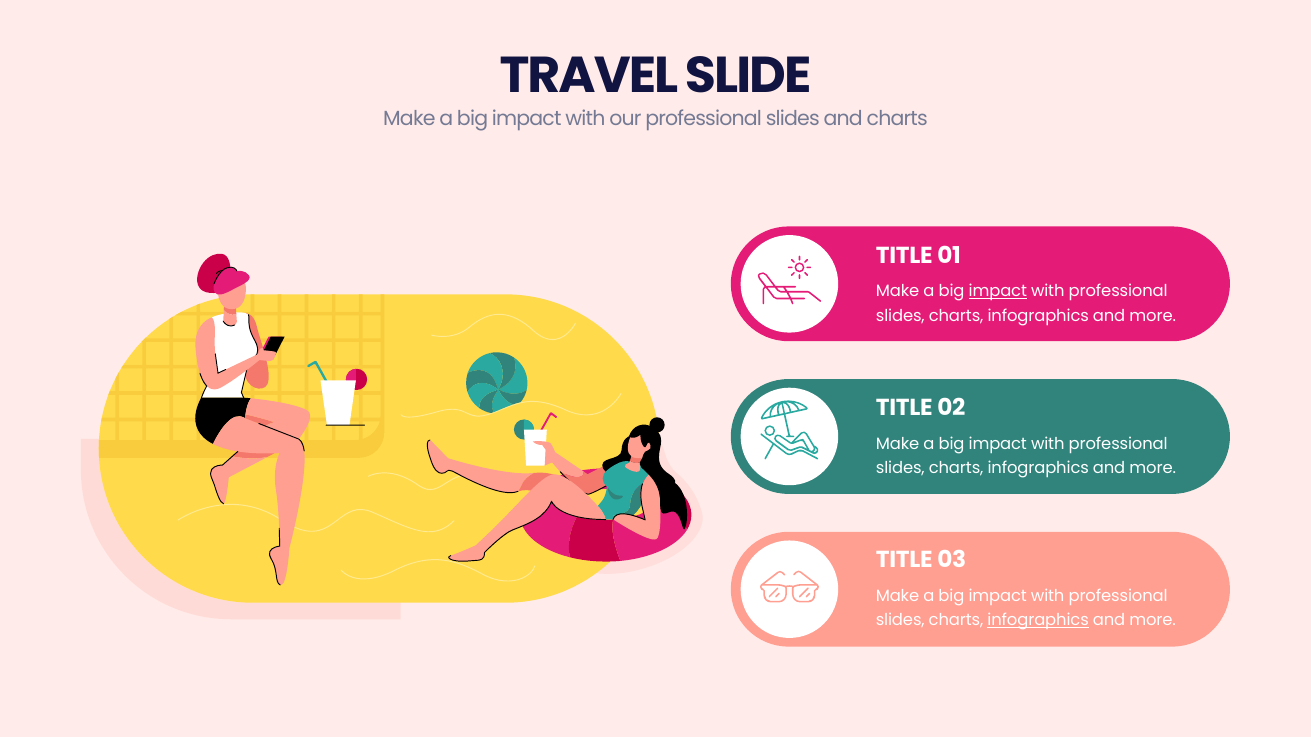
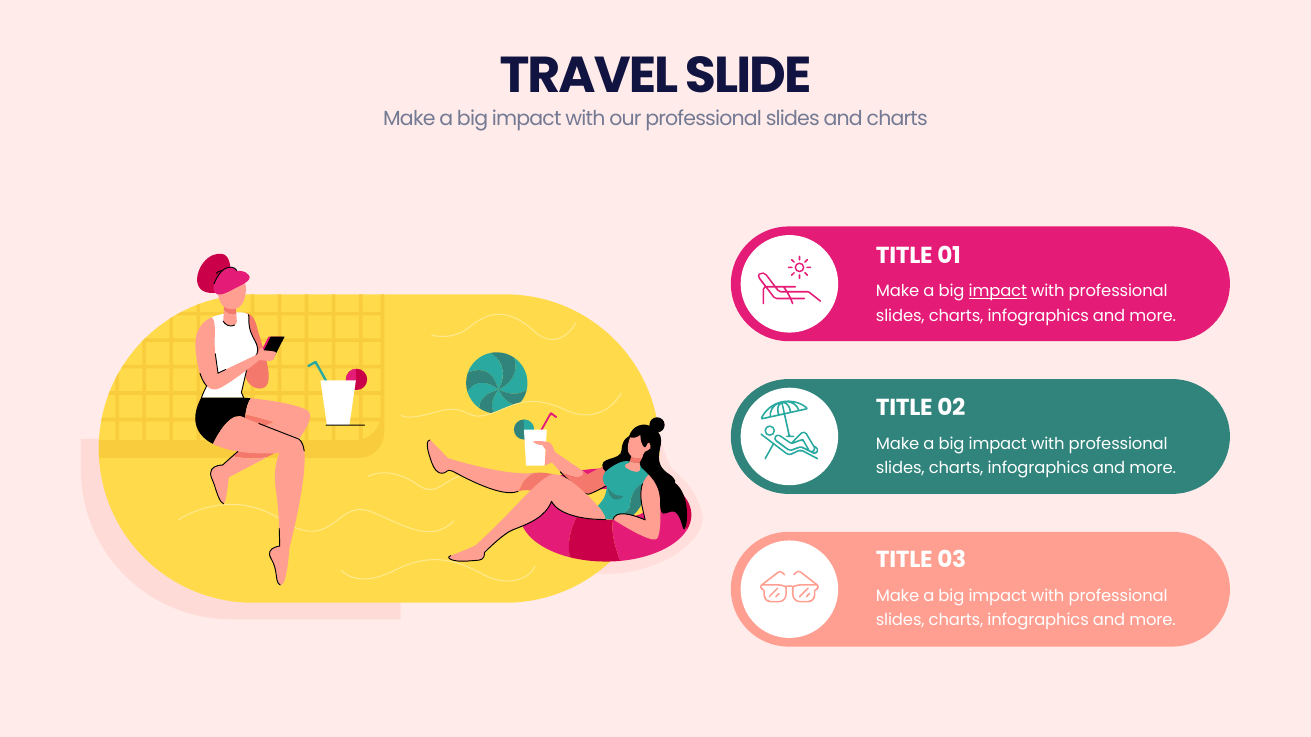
infographics at (1038, 621) underline: present -> none
